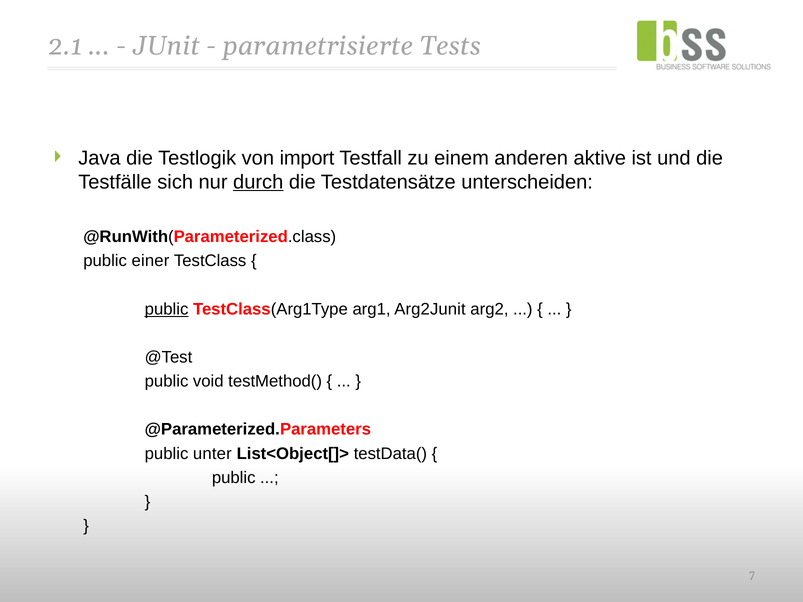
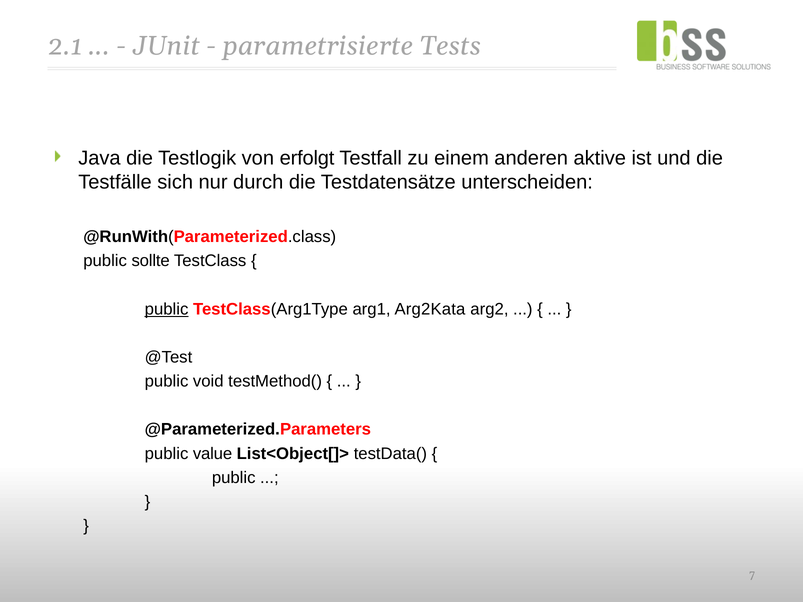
import: import -> erfolgt
durch underline: present -> none
einer: einer -> sollte
Arg2Junit: Arg2Junit -> Arg2Kata
unter: unter -> value
